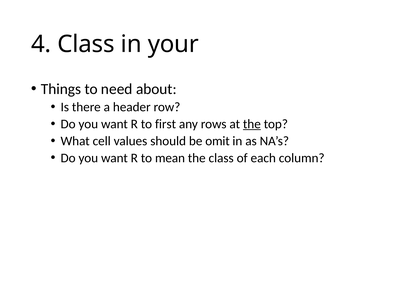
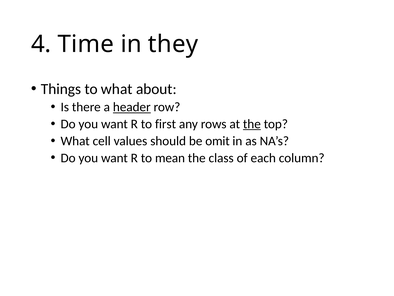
4 Class: Class -> Time
your: your -> they
to need: need -> what
header underline: none -> present
